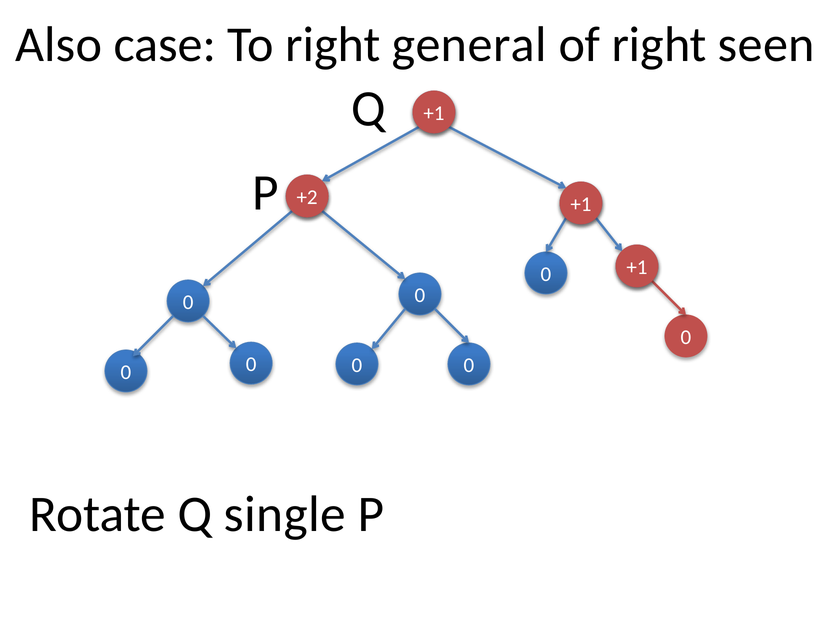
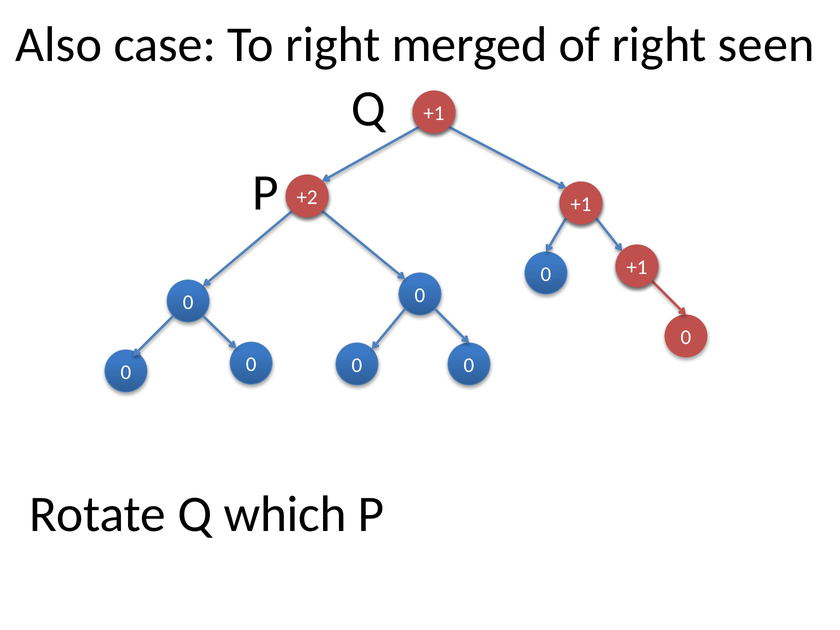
general: general -> merged
single: single -> which
